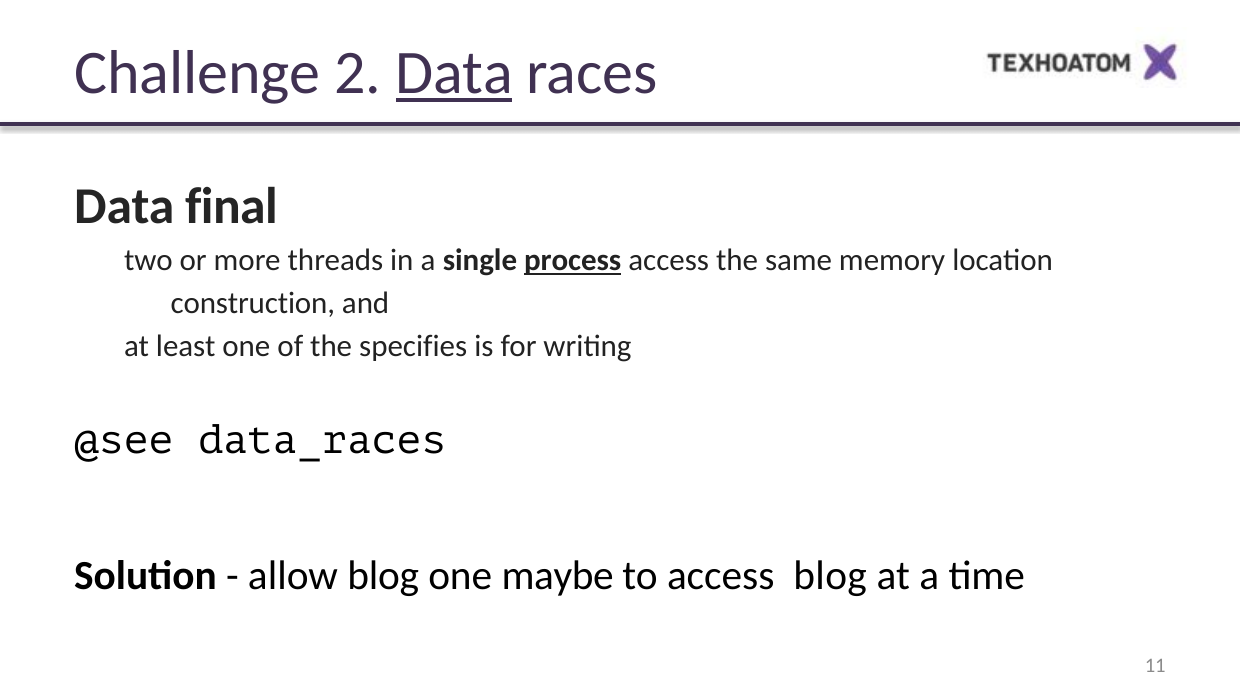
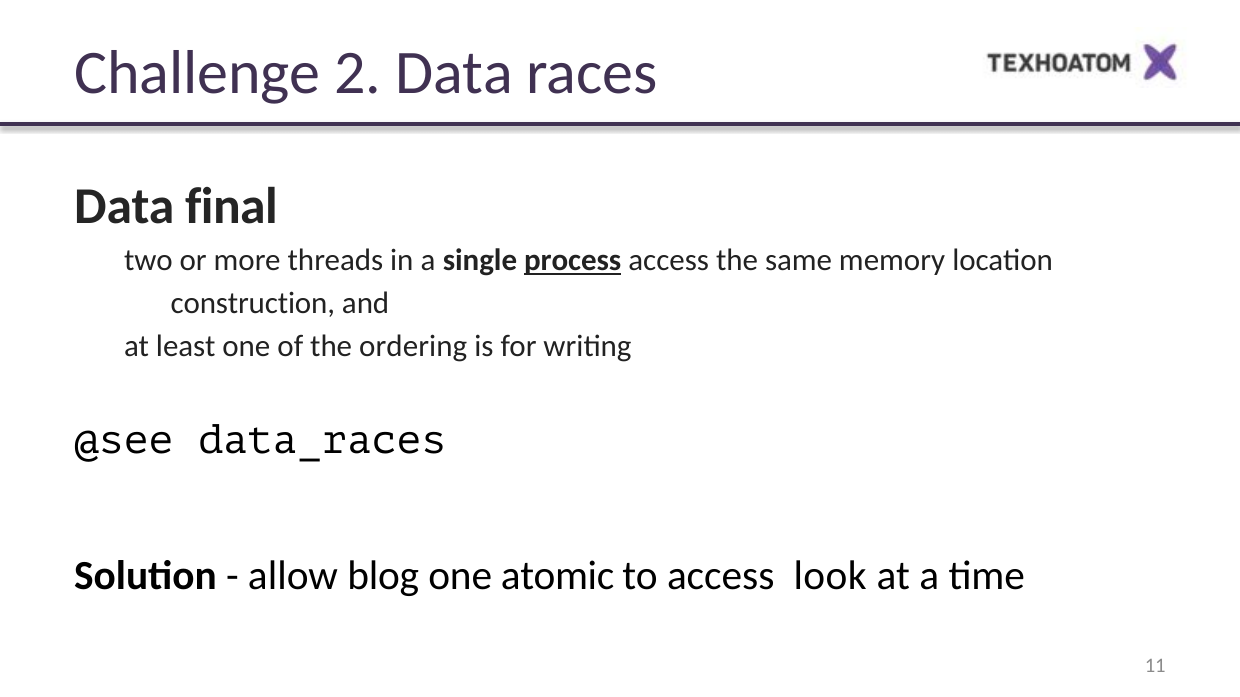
Data at (454, 73) underline: present -> none
specifies: specifies -> ordering
maybe: maybe -> atomic
access blog: blog -> look
